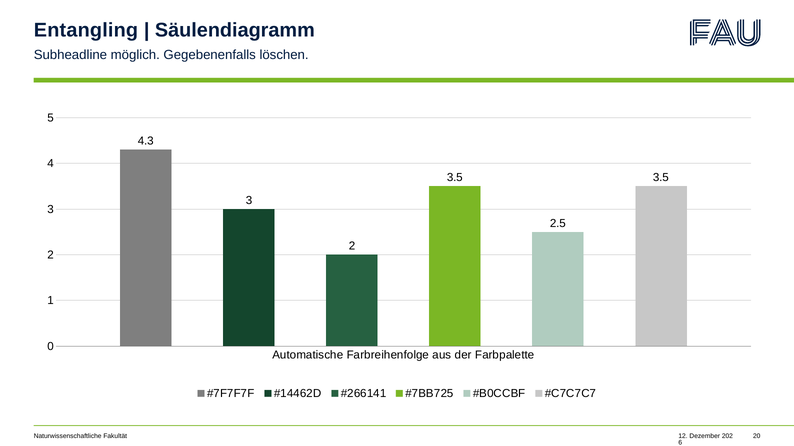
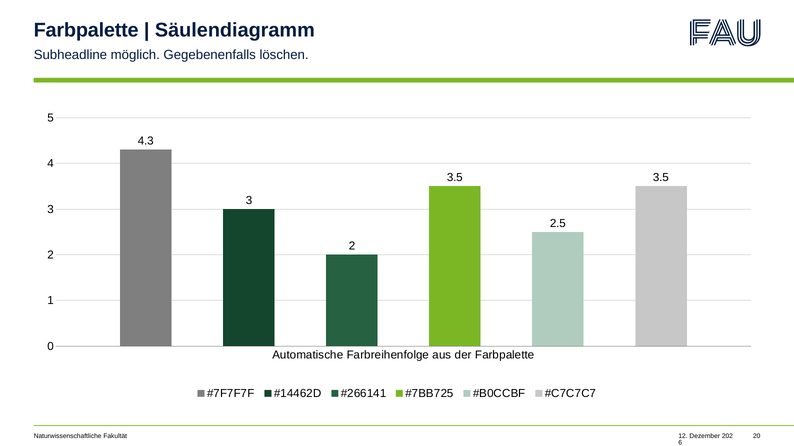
Entangling at (86, 30): Entangling -> Farbpalette
